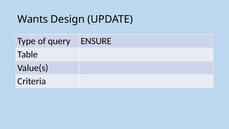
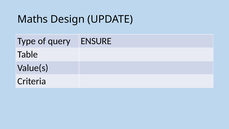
Wants: Wants -> Maths
